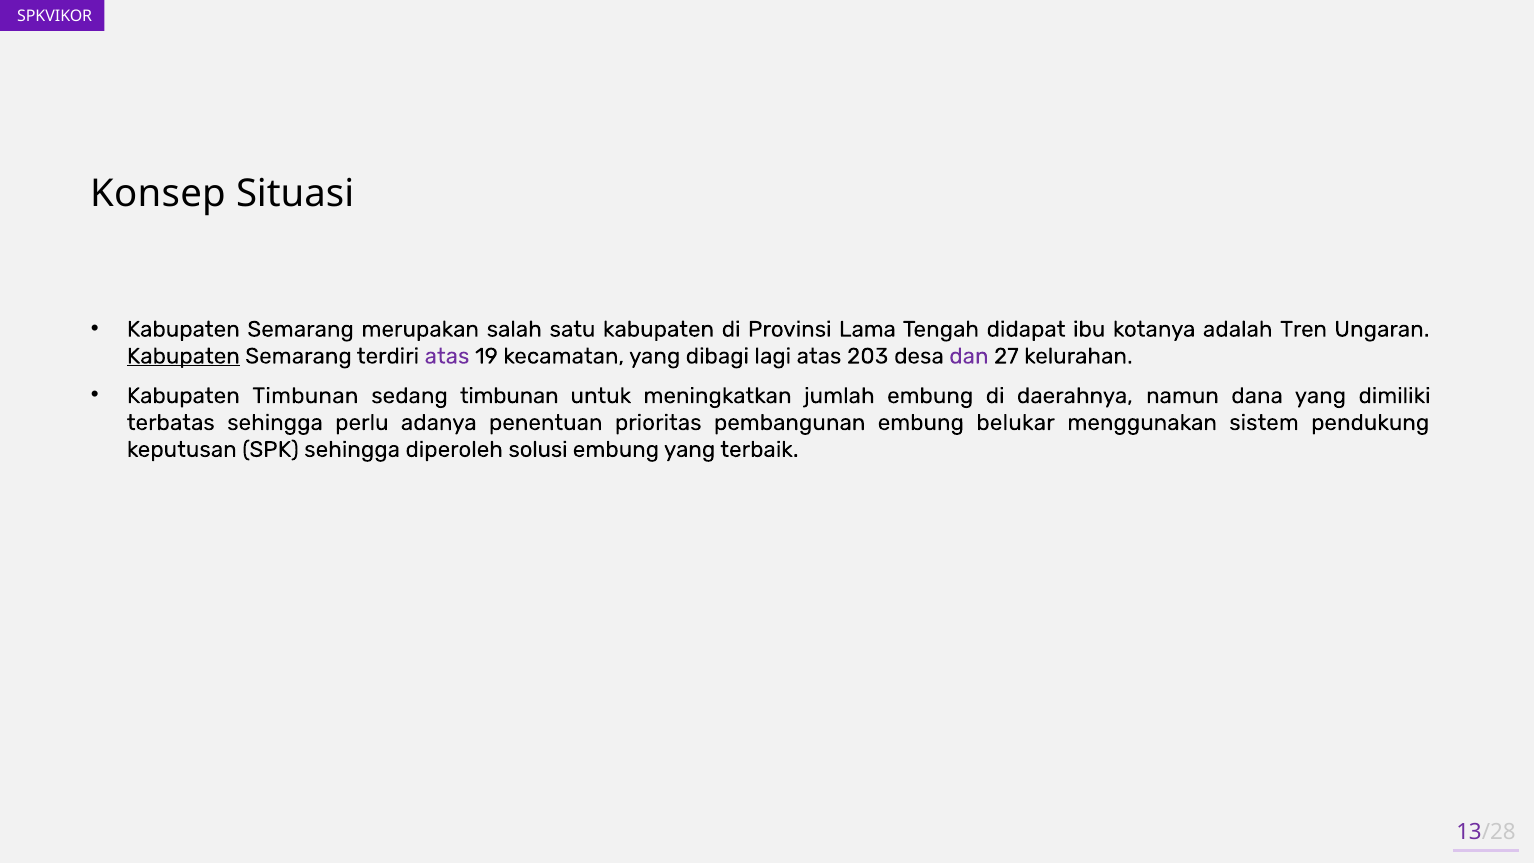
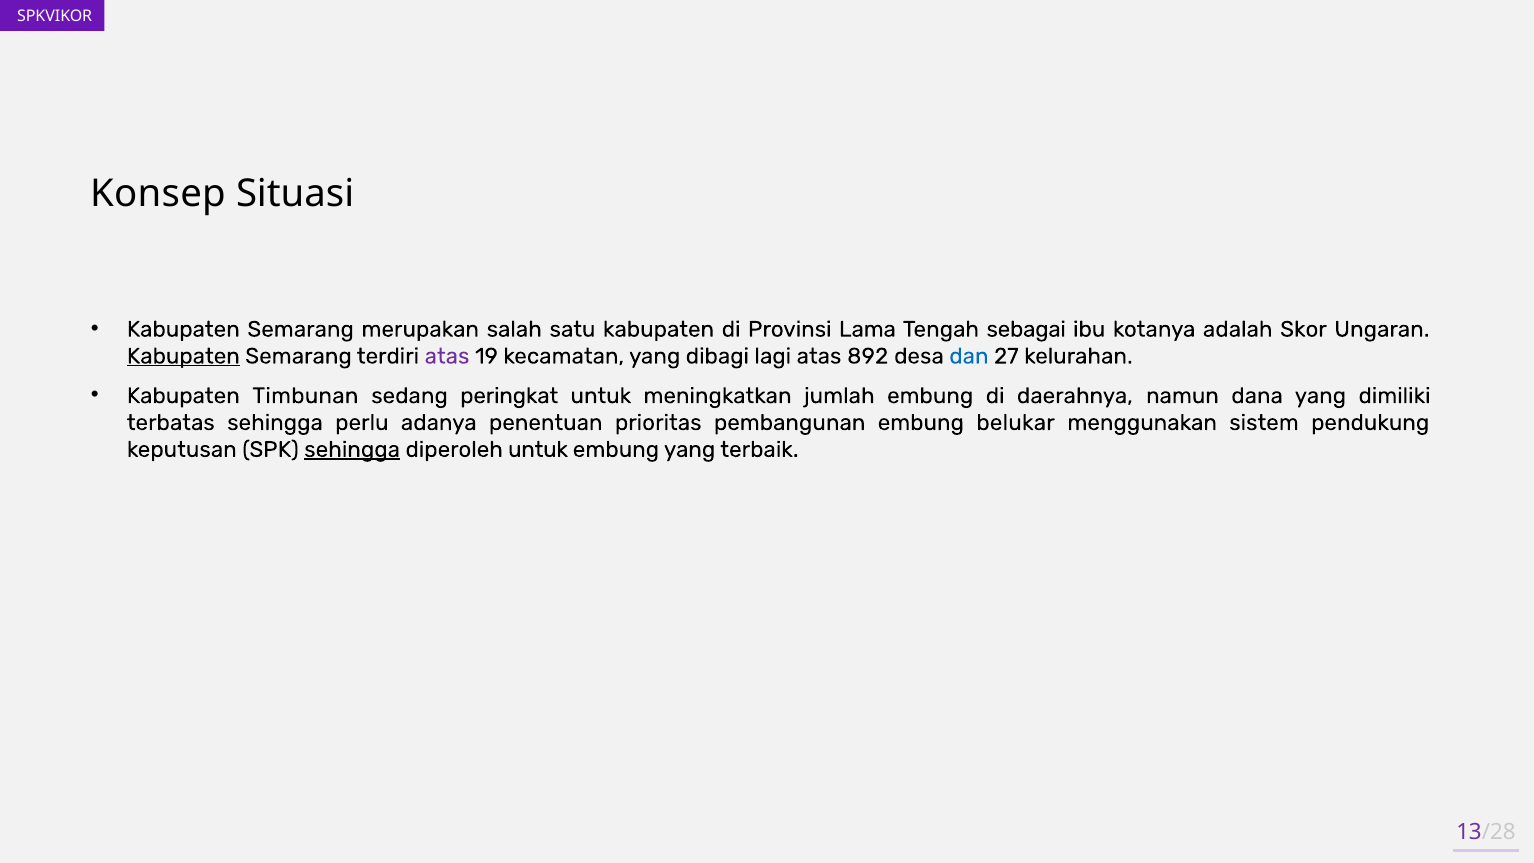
didapat: didapat -> sebagai
Tren: Tren -> Skor
203: 203 -> 892
dan colour: purple -> blue
sedang timbunan: timbunan -> peringkat
sehingga at (352, 449) underline: none -> present
diperoleh solusi: solusi -> untuk
